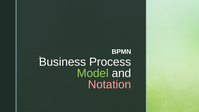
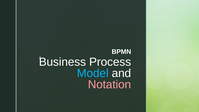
Model colour: light green -> light blue
